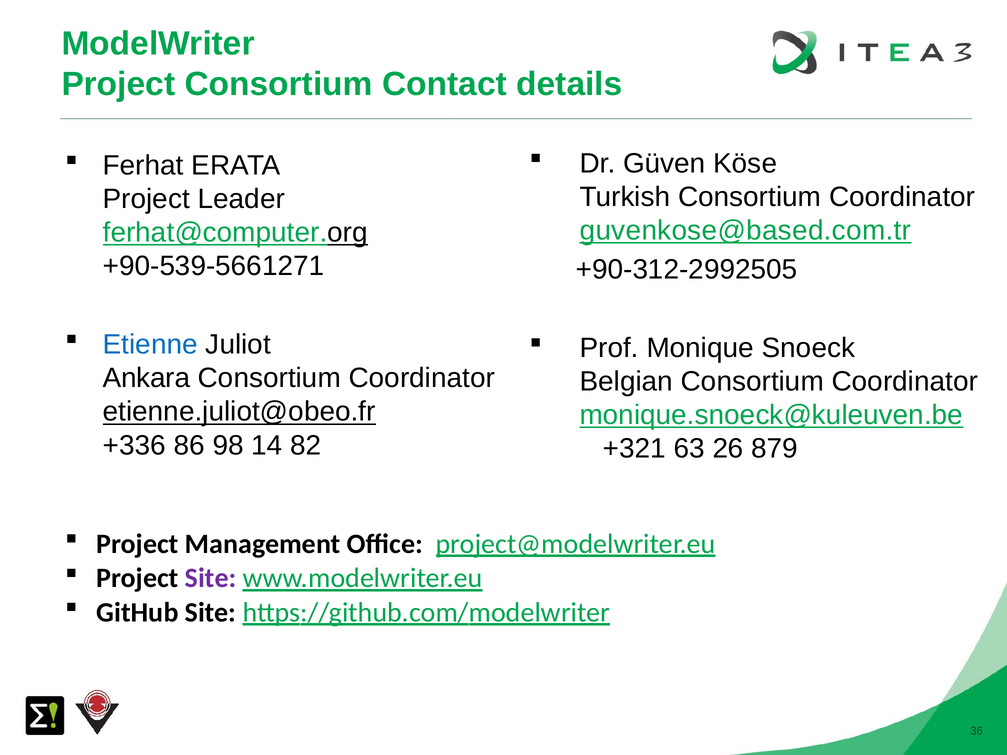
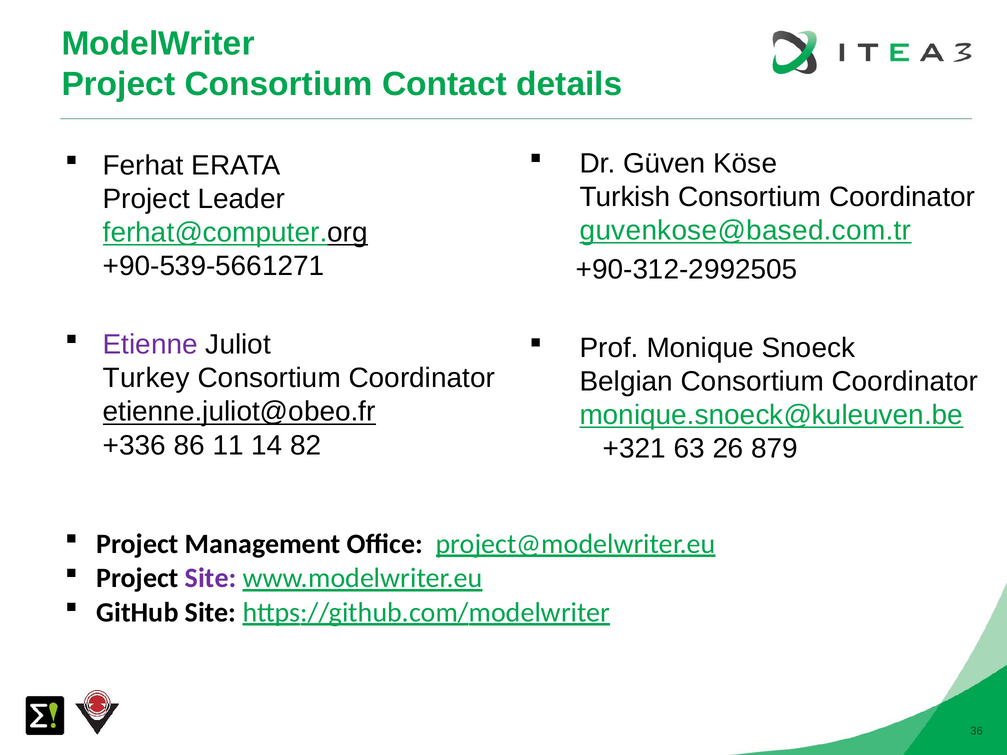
Etienne colour: blue -> purple
Ankara: Ankara -> Turkey
98: 98 -> 11
